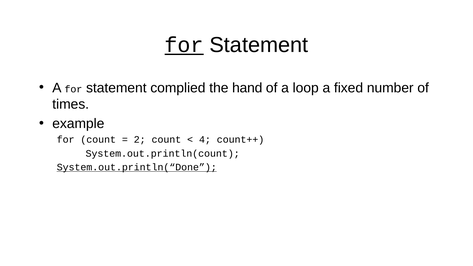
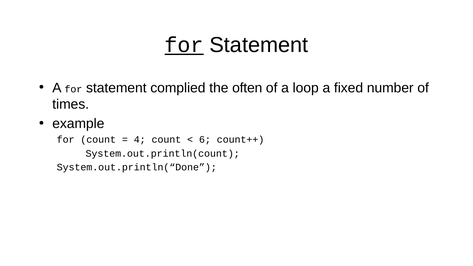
hand: hand -> often
2: 2 -> 4
4: 4 -> 6
System.out.println(“Done underline: present -> none
